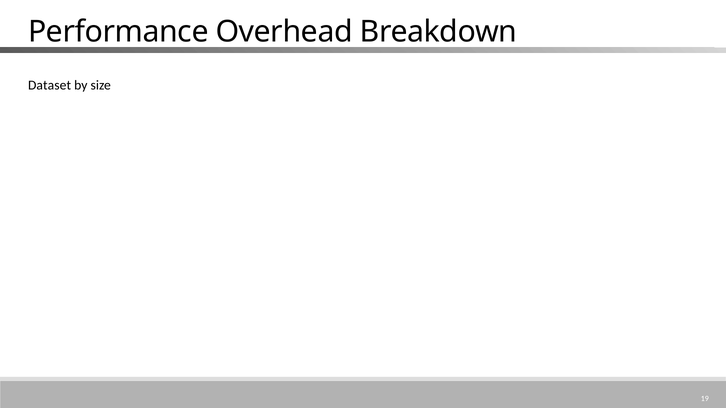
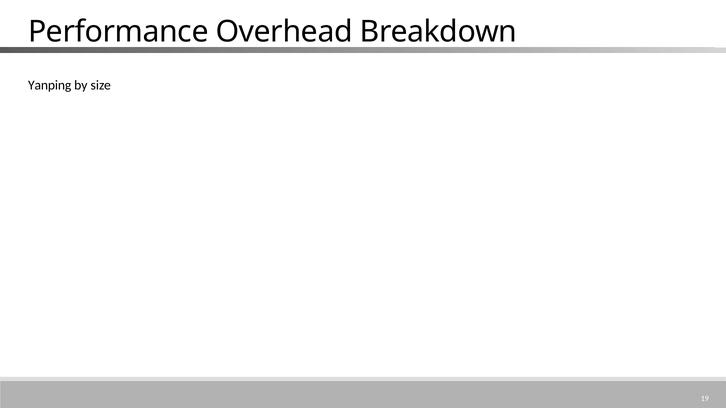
Dataset: Dataset -> Yanping
